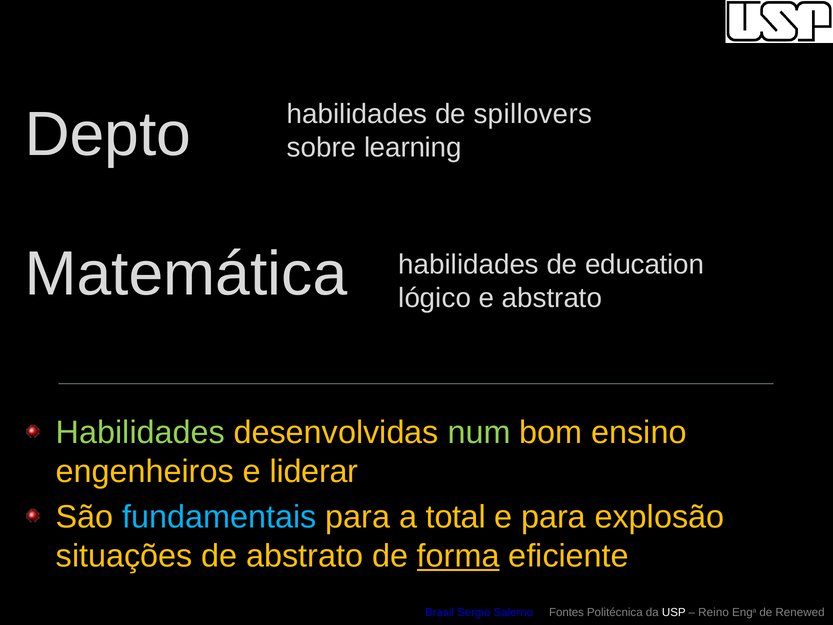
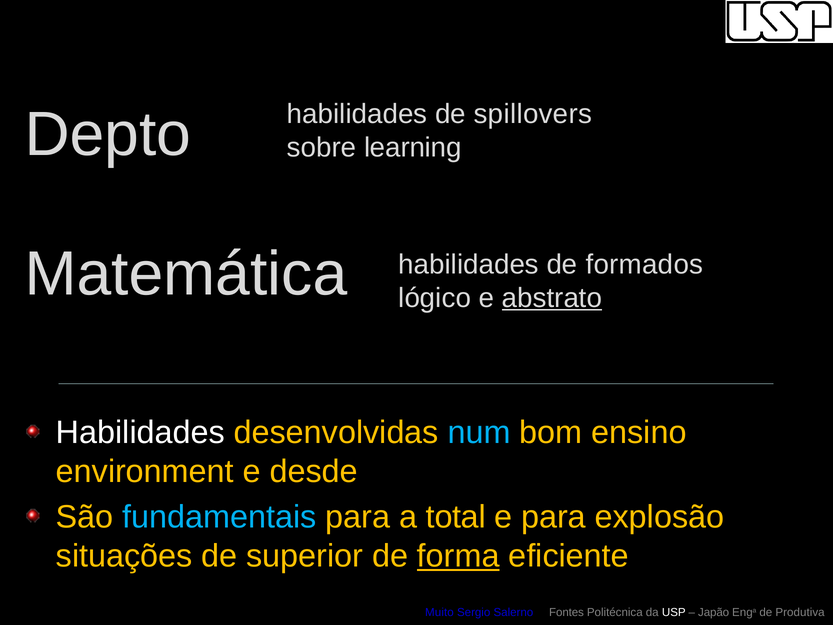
education: education -> formados
abstrato at (552, 298) underline: none -> present
Habilidades at (140, 433) colour: light green -> white
num colour: light green -> light blue
engenheiros: engenheiros -> environment
liderar: liderar -> desde
de abstrato: abstrato -> superior
Brasil: Brasil -> Muito
Reino: Reino -> Japão
Renewed: Renewed -> Produtiva
